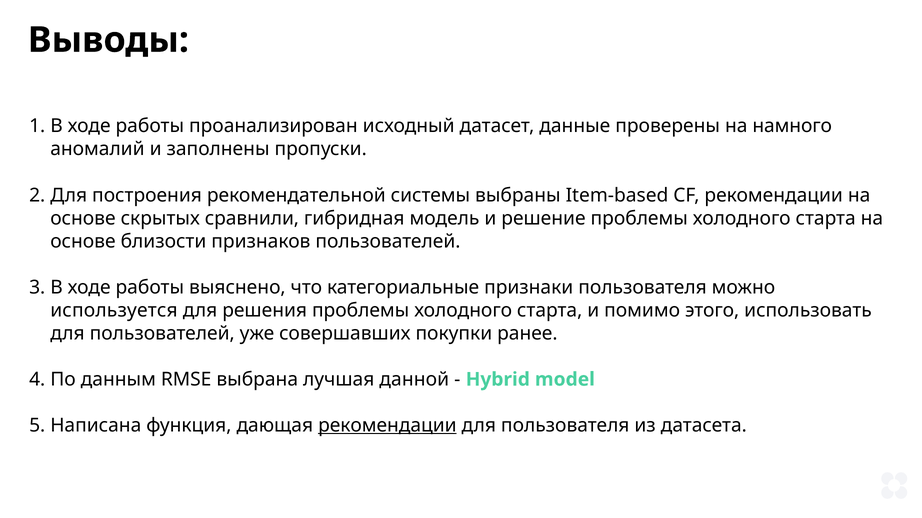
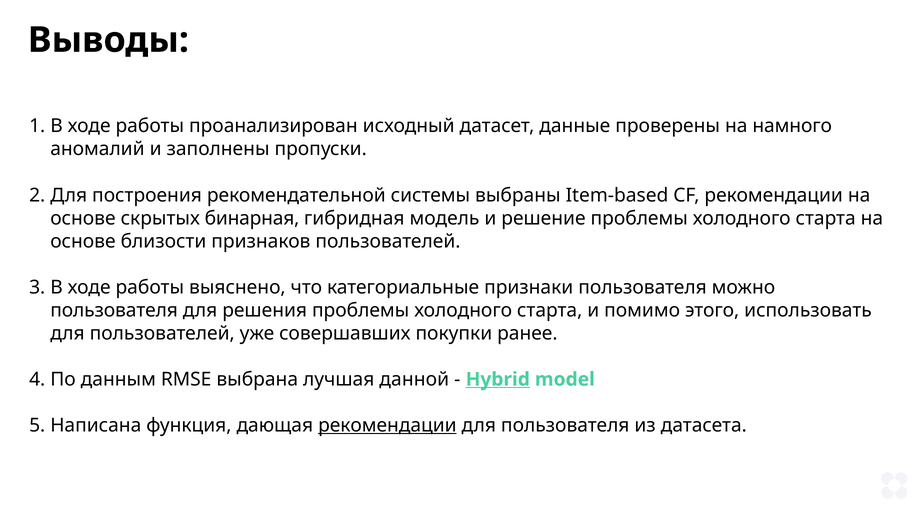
сравнили: сравнили -> бинарная
используется at (114, 311): используется -> пользователя
Hybrid underline: none -> present
